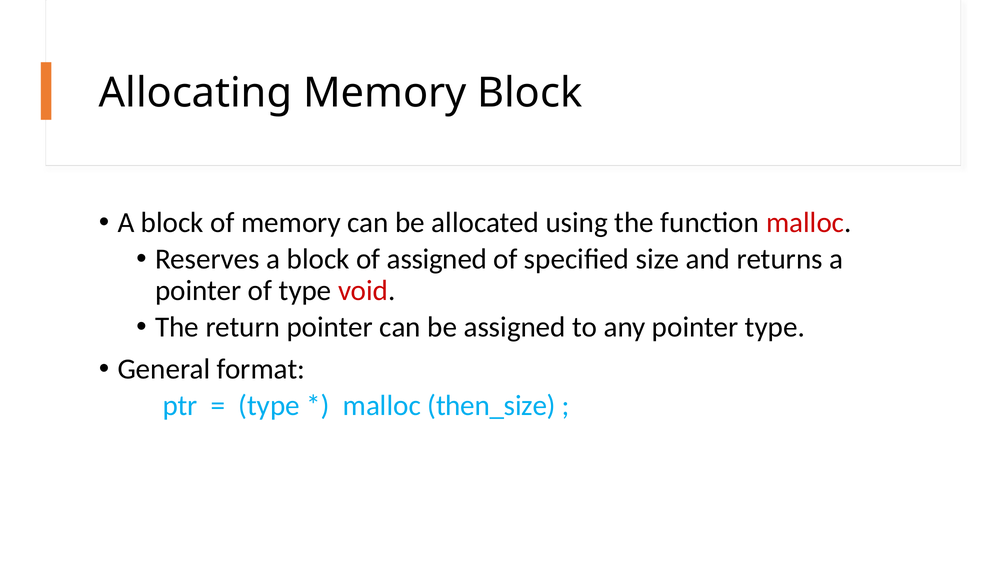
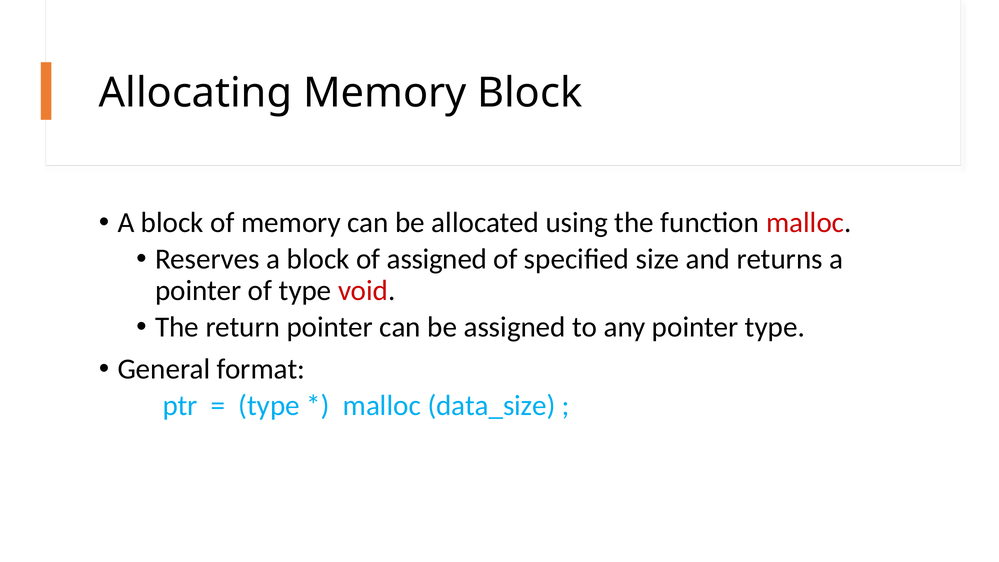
then_size: then_size -> data_size
